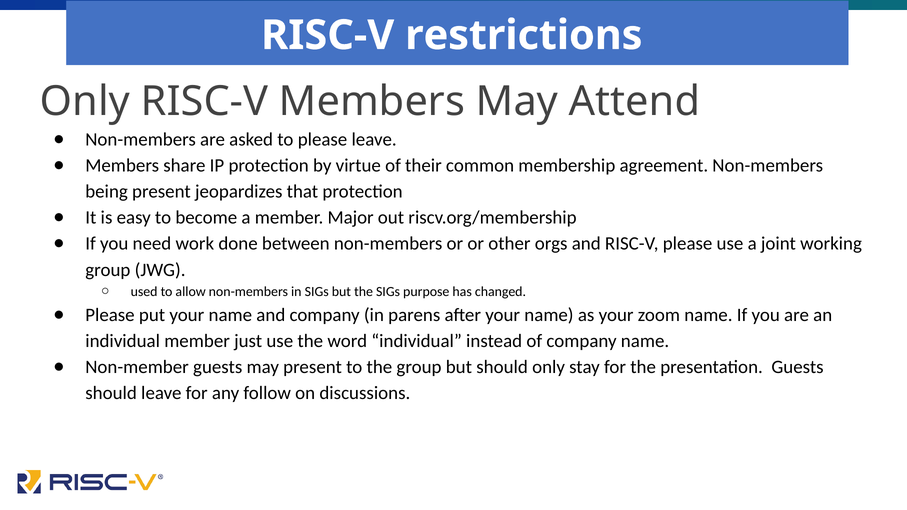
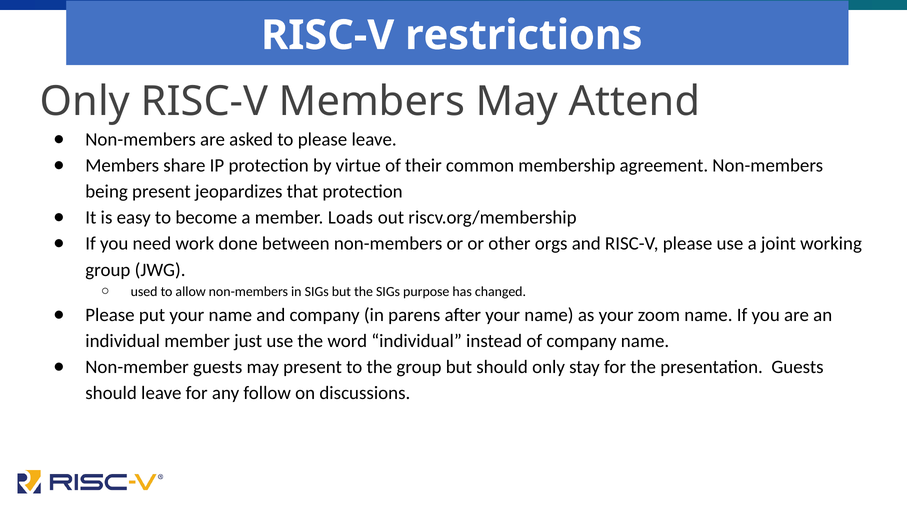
Major: Major -> Loads
